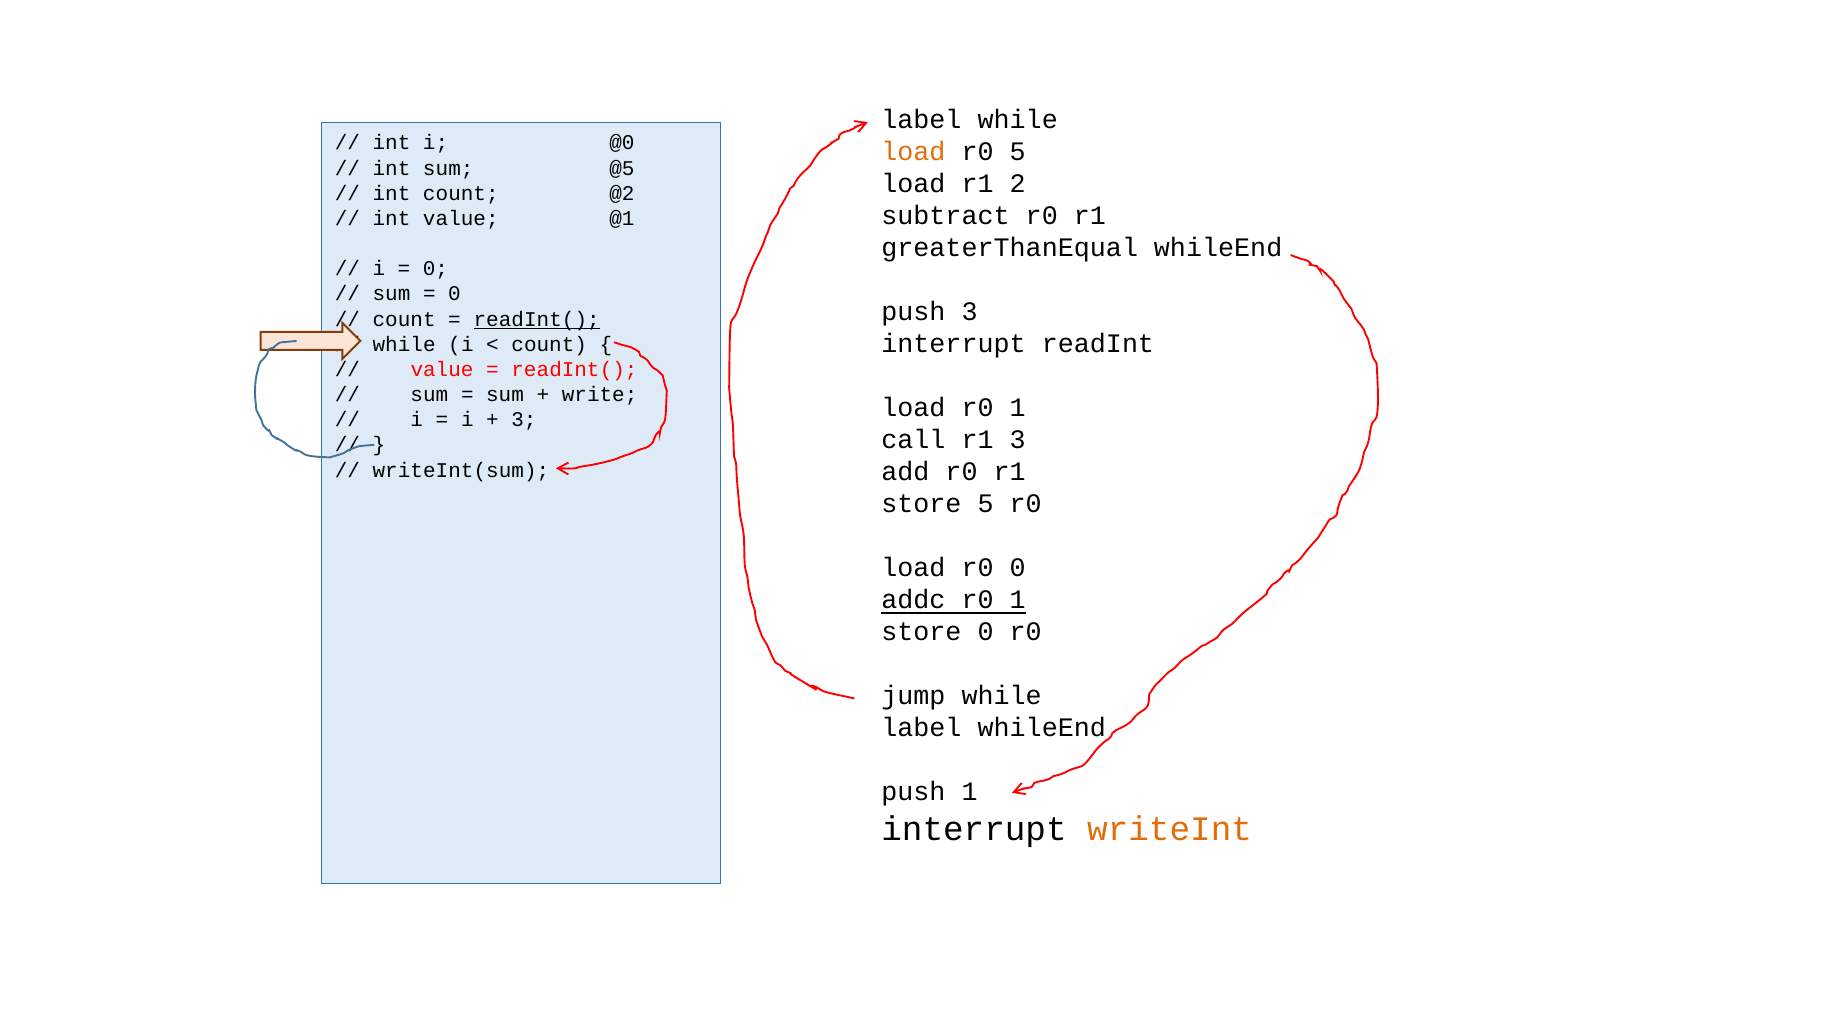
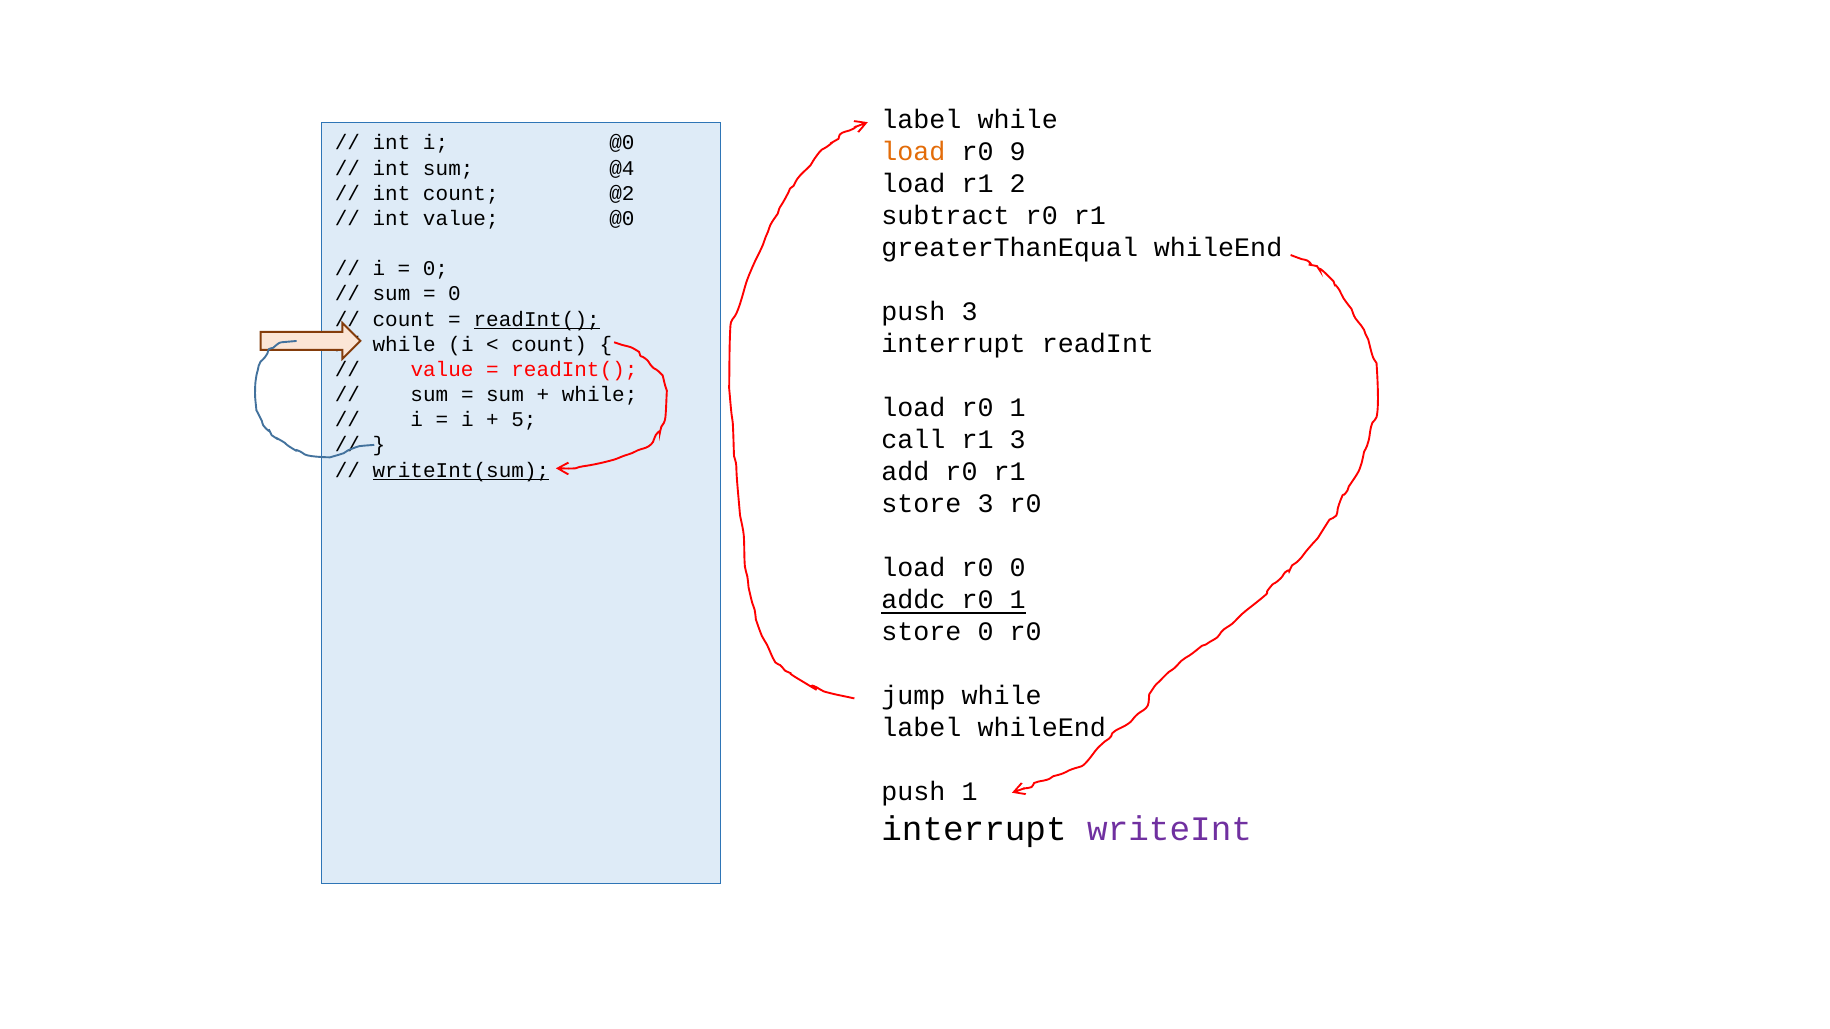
r0 5: 5 -> 9
@5: @5 -> @4
value @1: @1 -> @0
write at (600, 395): write -> while
3 at (524, 420): 3 -> 5
writeInt(sum underline: none -> present
store 5: 5 -> 3
writeInt colour: orange -> purple
